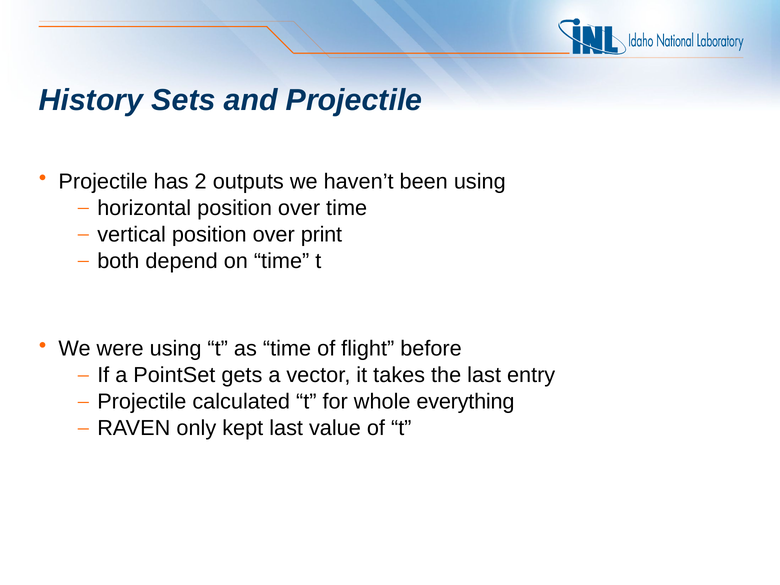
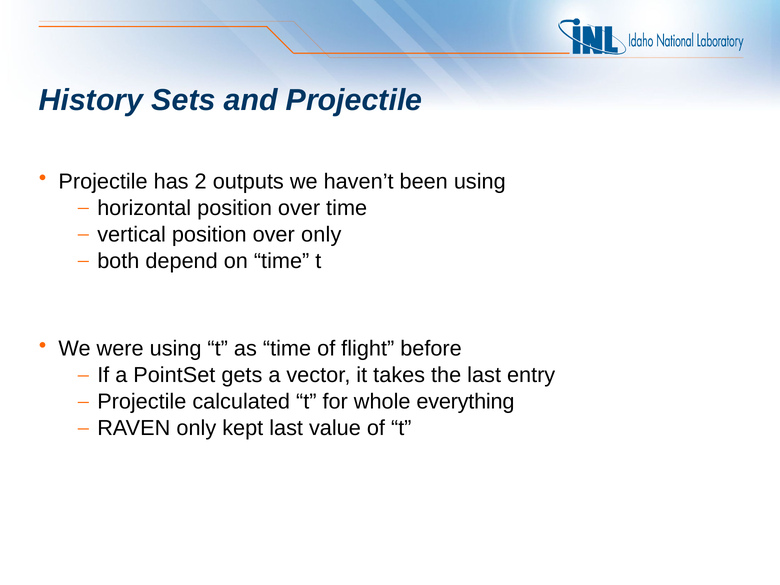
over print: print -> only
